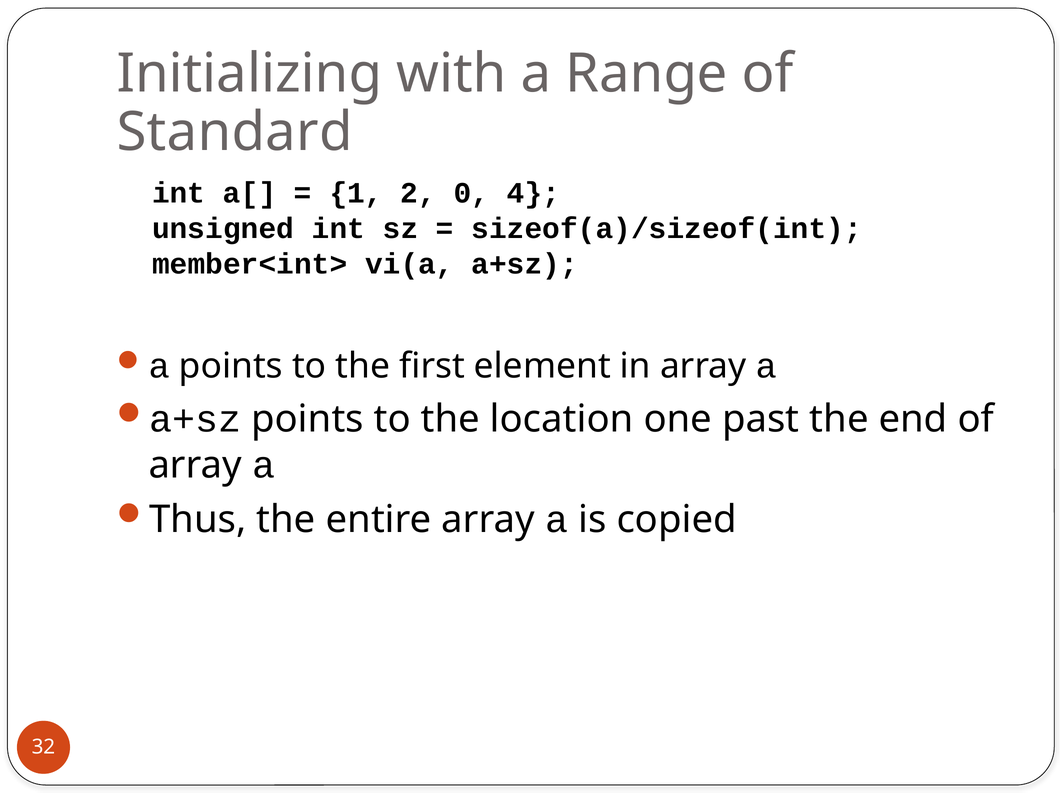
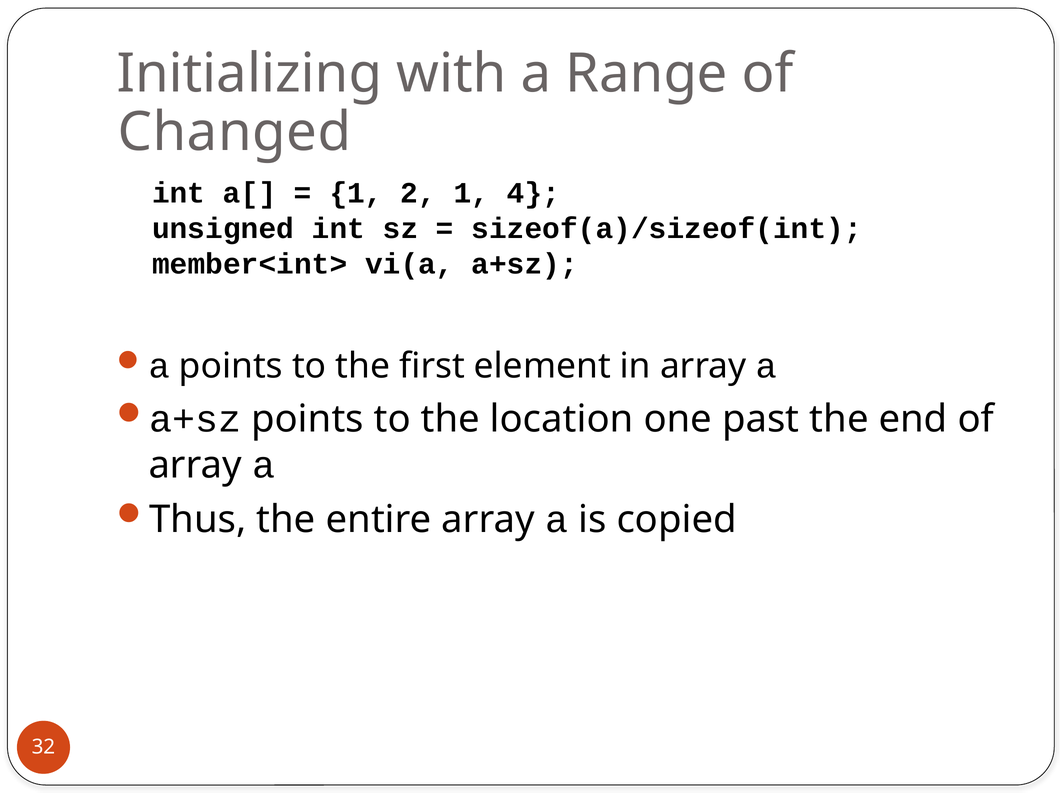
Standard: Standard -> Changed
2 0: 0 -> 1
